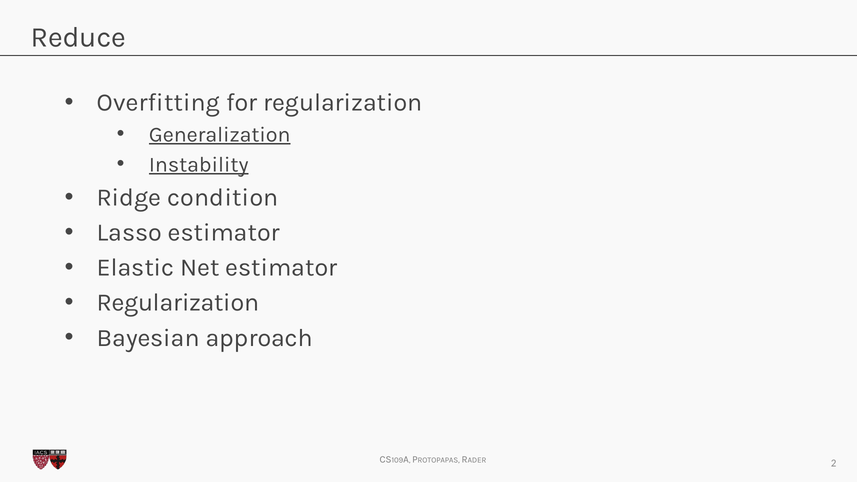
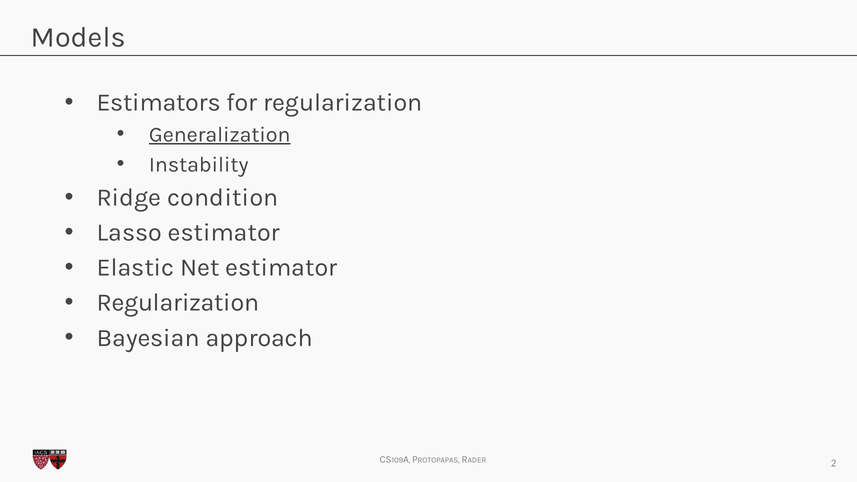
Reduce: Reduce -> Models
Overfitting: Overfitting -> Estimators
Instability underline: present -> none
